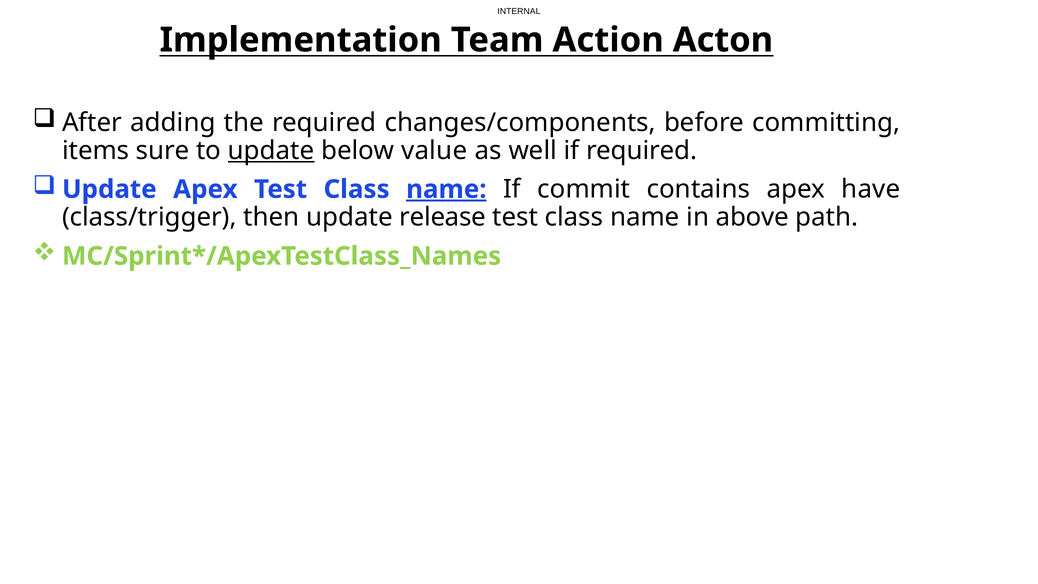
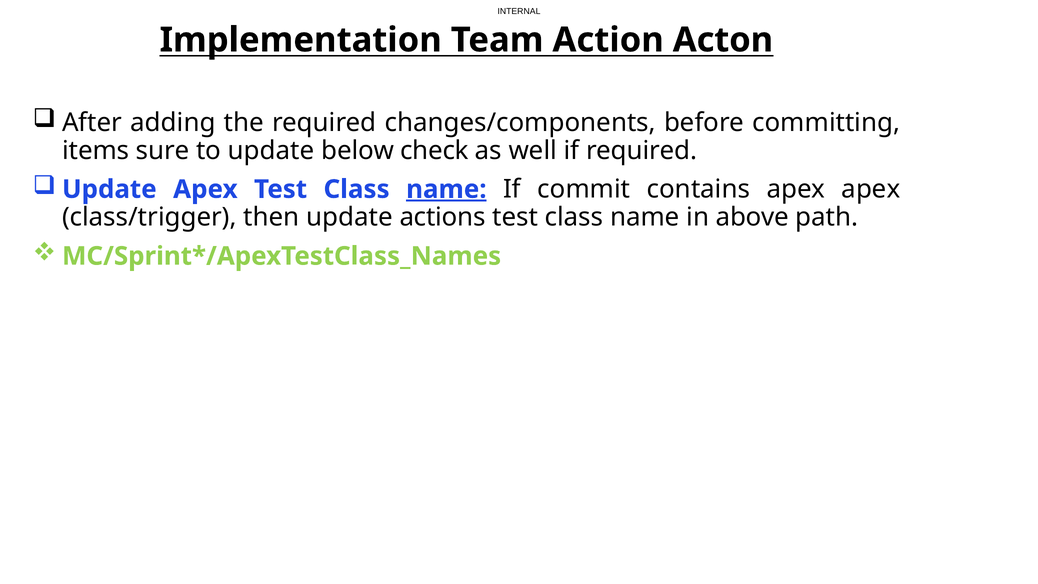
update at (271, 150) underline: present -> none
value: value -> check
apex have: have -> apex
release: release -> actions
